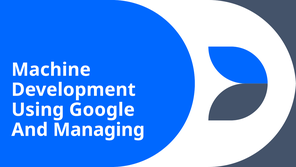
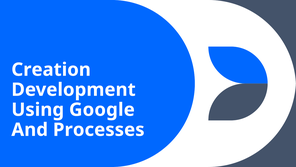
Machine: Machine -> Creation
Managing: Managing -> Processes
